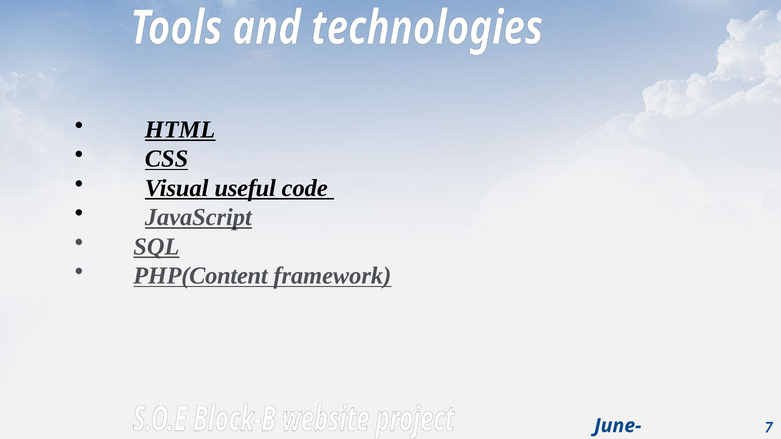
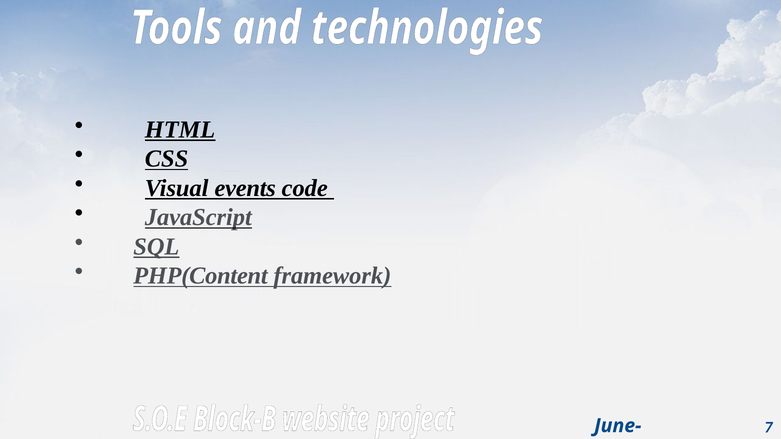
useful: useful -> events
